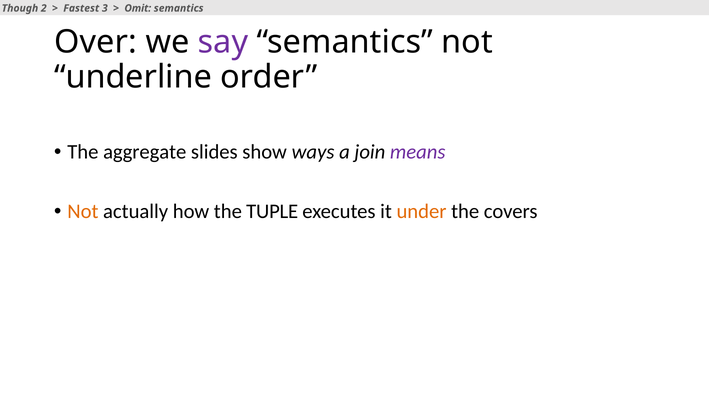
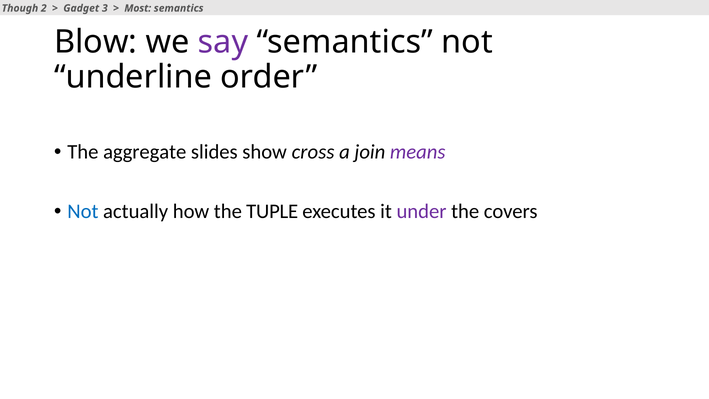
Fastest: Fastest -> Gadget
Omit: Omit -> Most
Over: Over -> Blow
ways: ways -> cross
Not at (83, 212) colour: orange -> blue
under colour: orange -> purple
